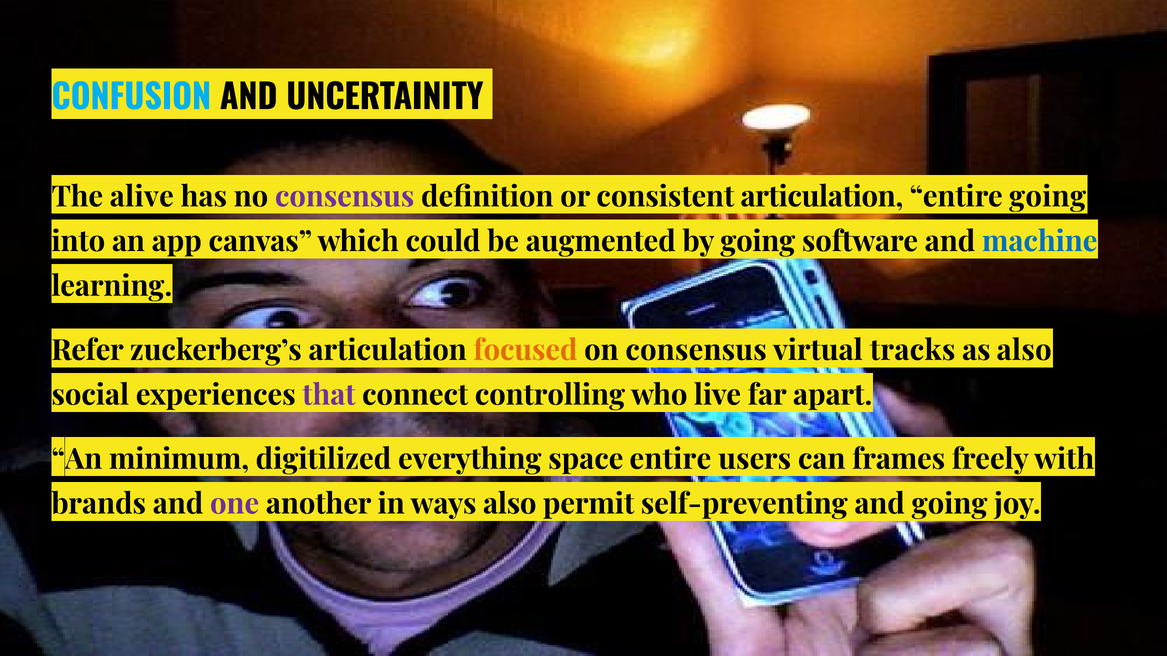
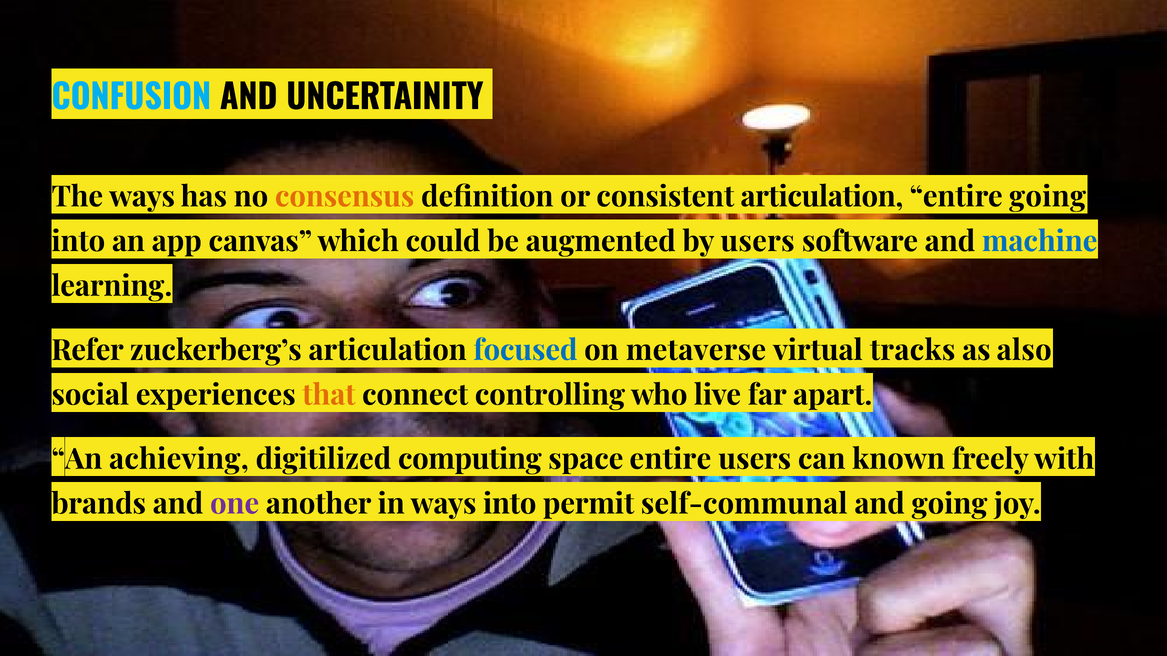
The alive: alive -> ways
consensus at (345, 197) colour: purple -> orange
by going: going -> users
focused colour: orange -> blue
on consensus: consensus -> metaverse
that colour: purple -> orange
minimum: minimum -> achieving
everything: everything -> computing
frames: frames -> known
ways also: also -> into
self-preventing: self-preventing -> self-communal
